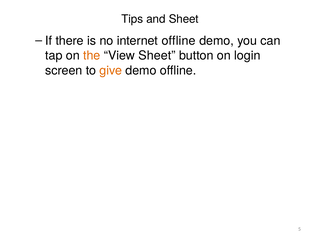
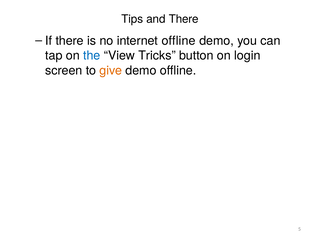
and Sheet: Sheet -> There
the colour: orange -> blue
View Sheet: Sheet -> Tricks
